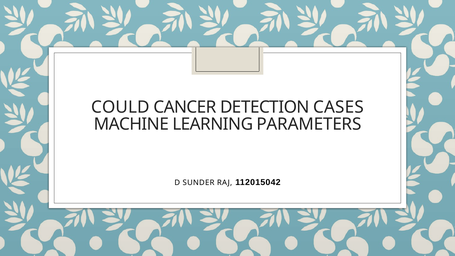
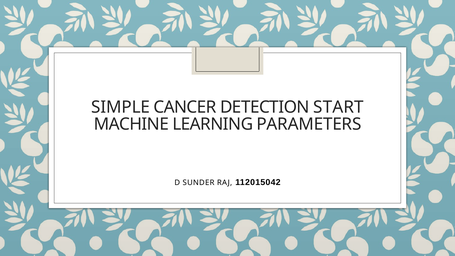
COULD: COULD -> SIMPLE
CASES: CASES -> START
